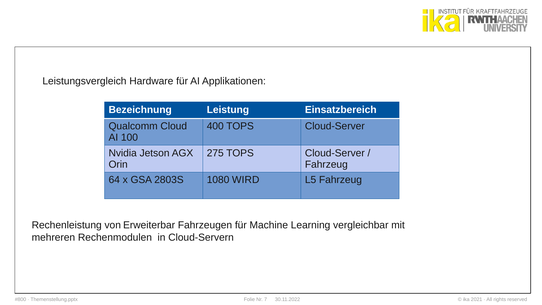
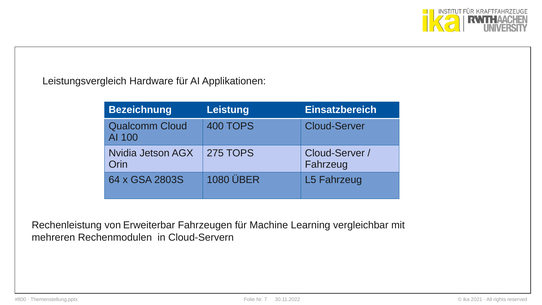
WIRD: WIRD -> ÜBER
